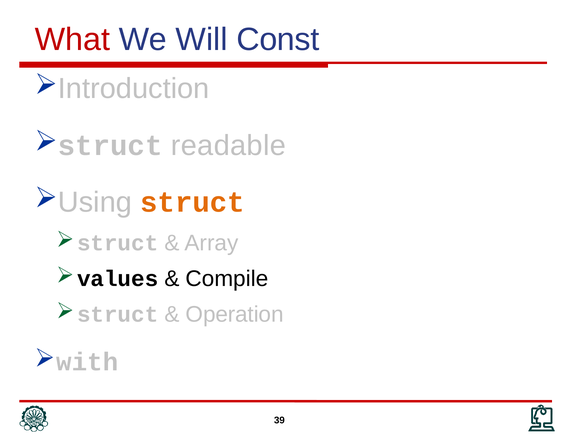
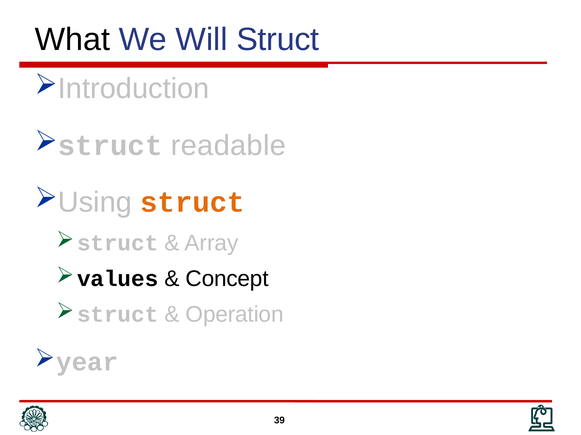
What colour: red -> black
Will Const: Const -> Struct
Compile: Compile -> Concept
with: with -> year
